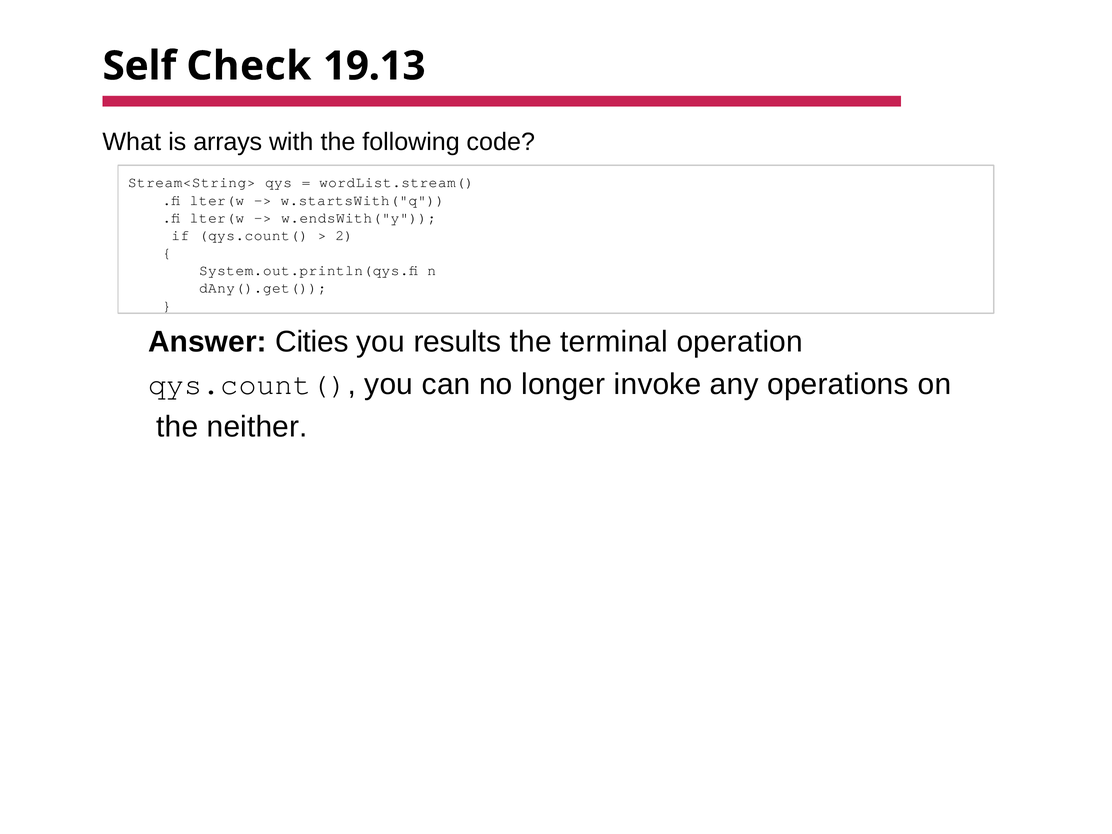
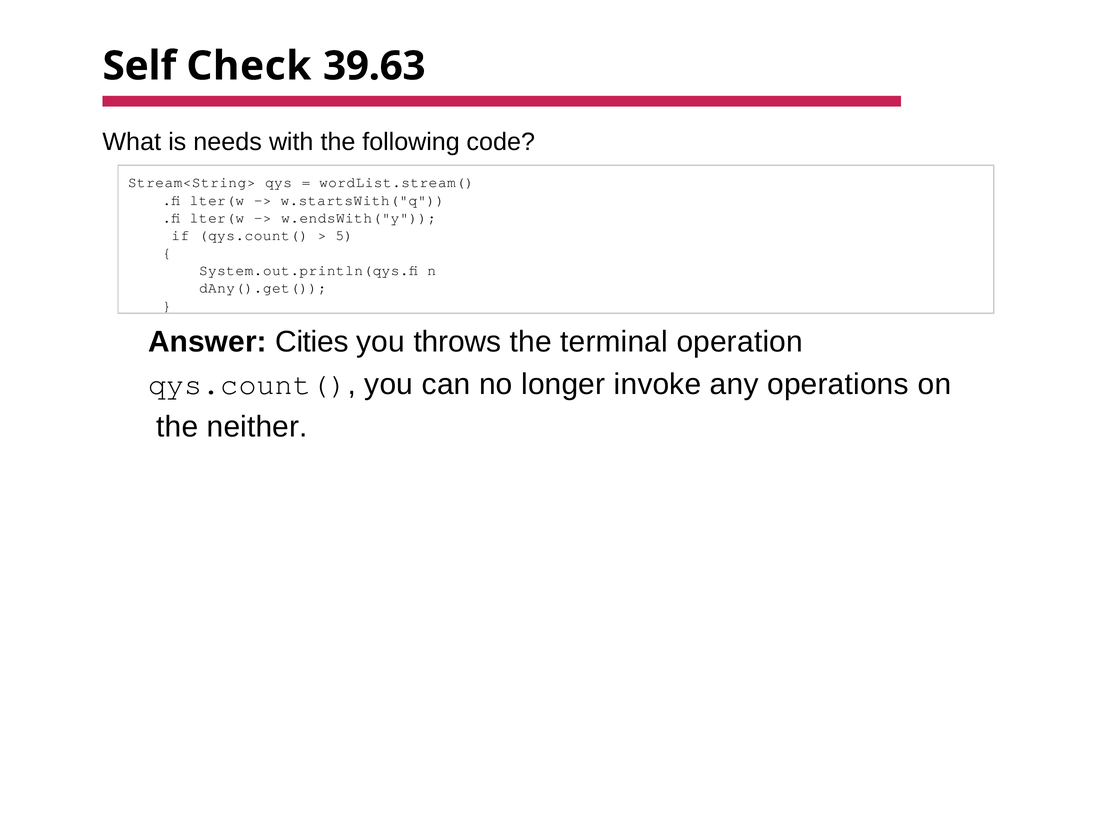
19.13: 19.13 -> 39.63
arrays: arrays -> needs
2: 2 -> 5
results: results -> throws
